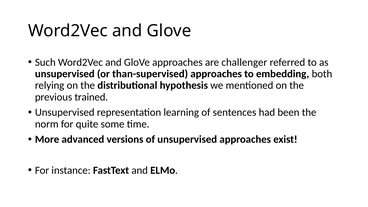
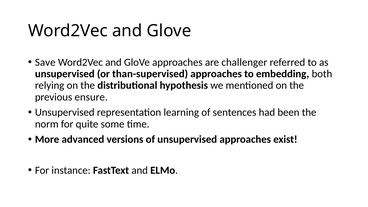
Such: Such -> Save
trained: trained -> ensure
